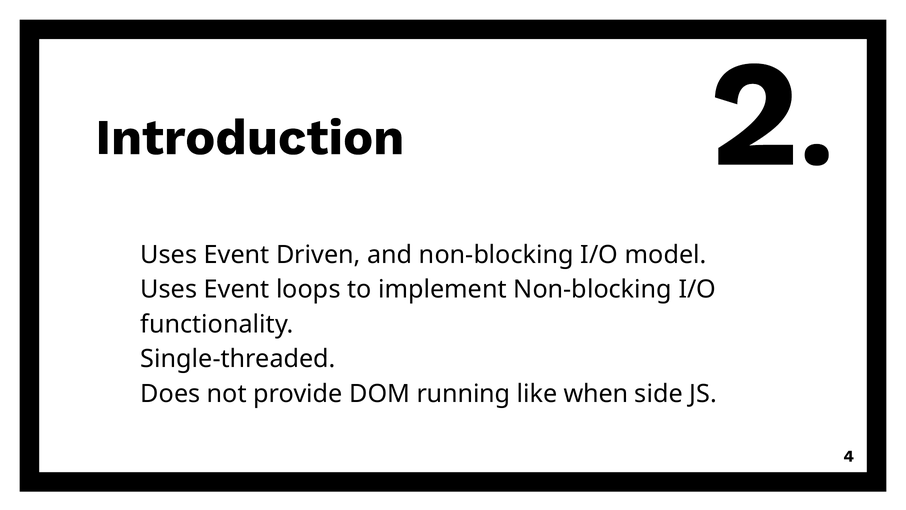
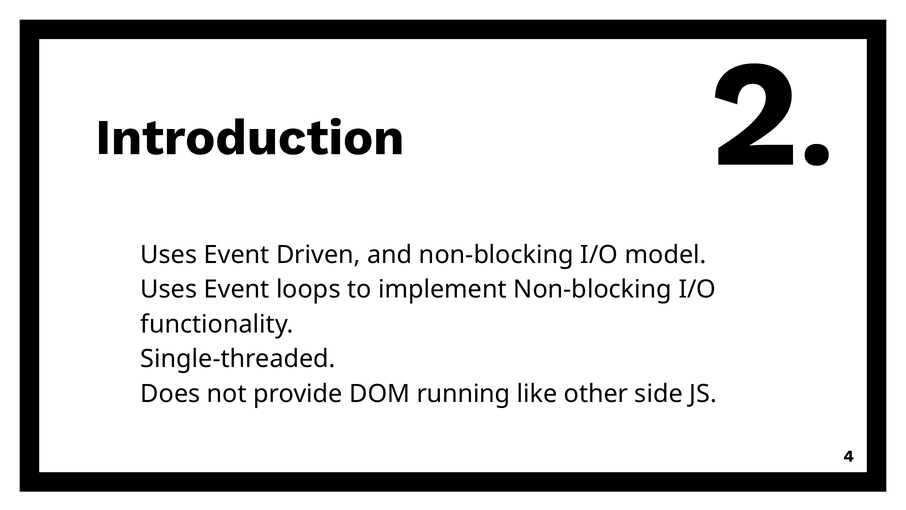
when: when -> other
